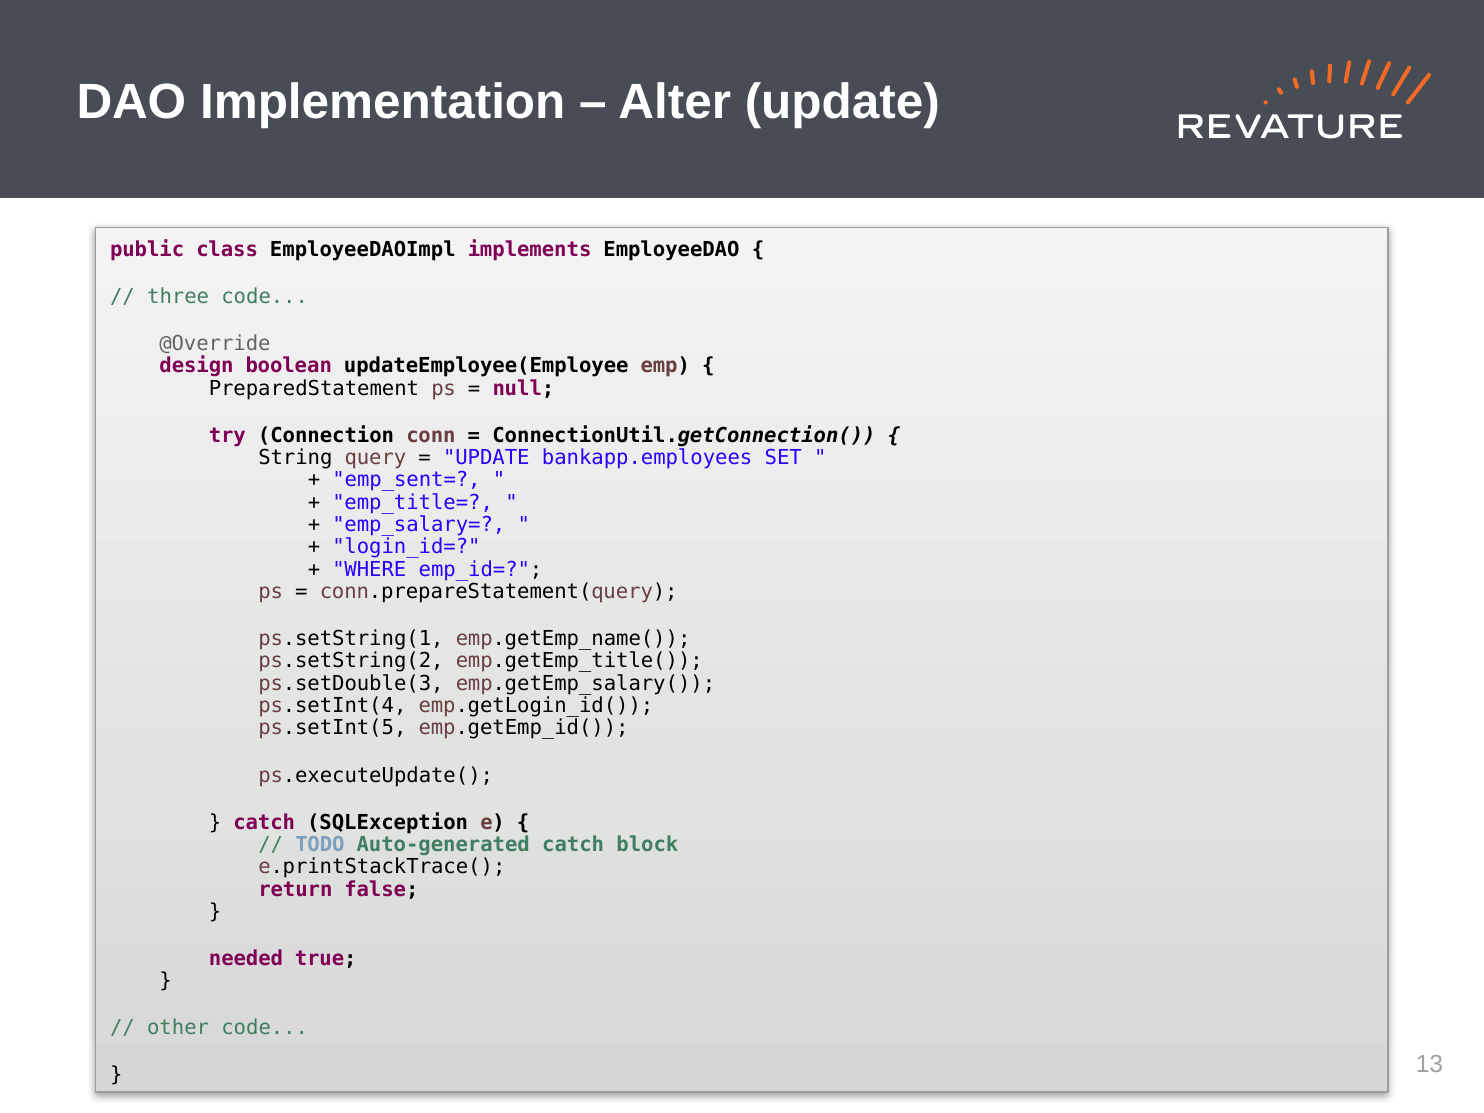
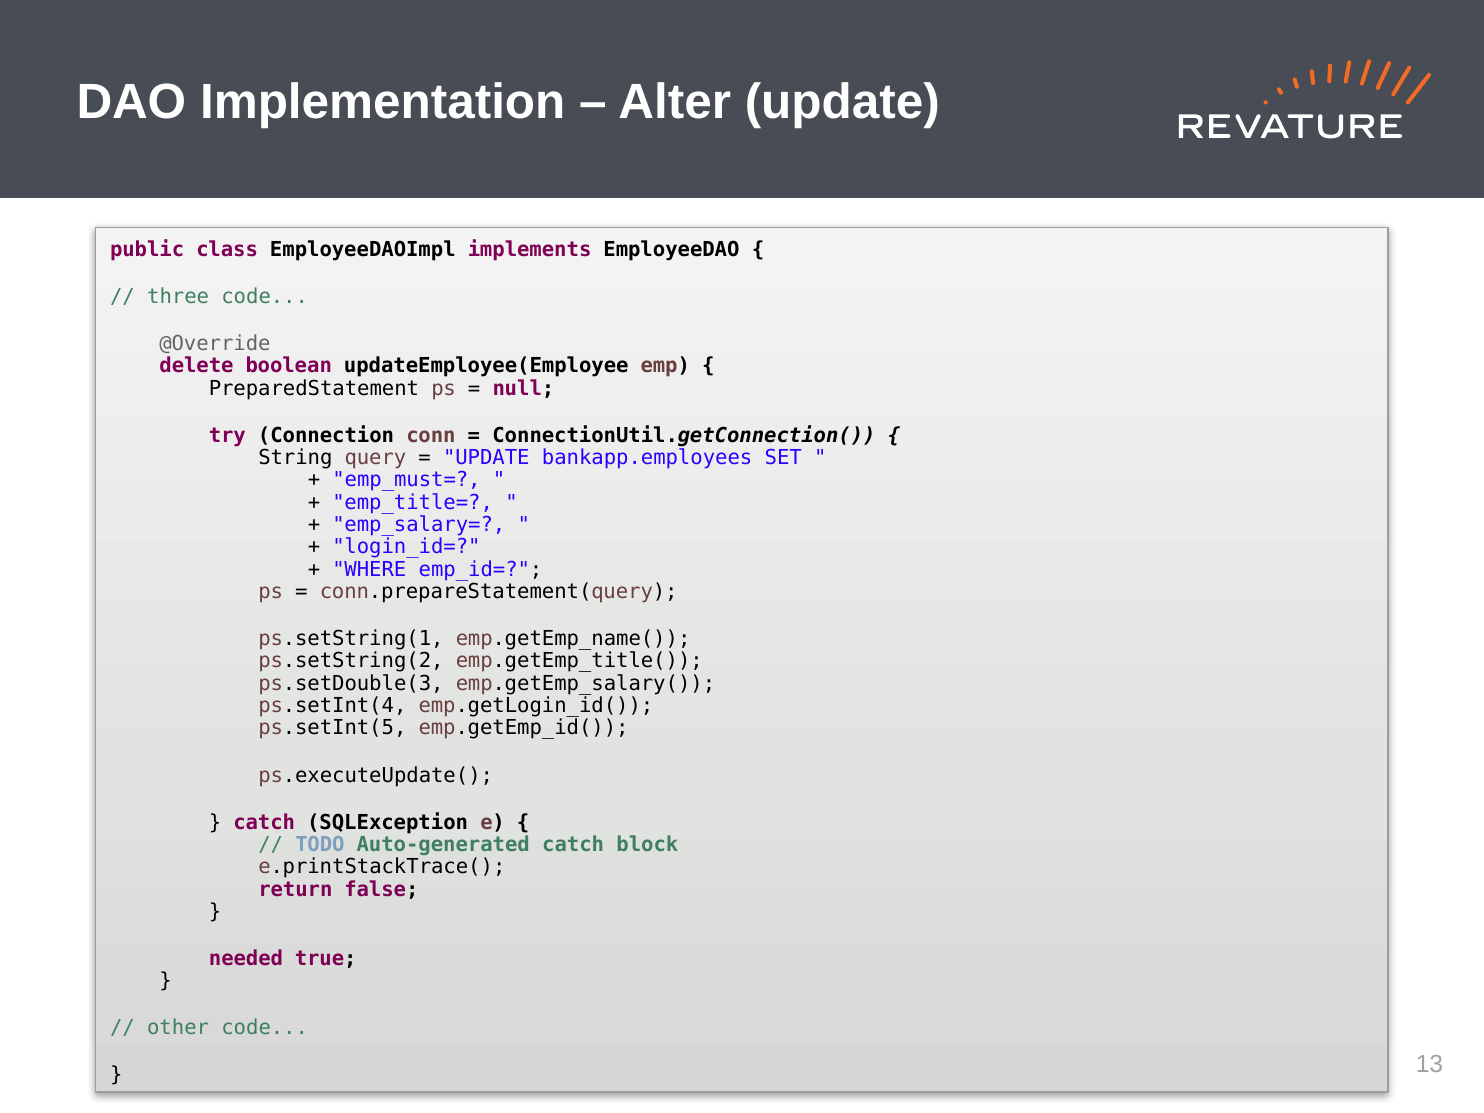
design: design -> delete
emp_sent=: emp_sent= -> emp_must=
